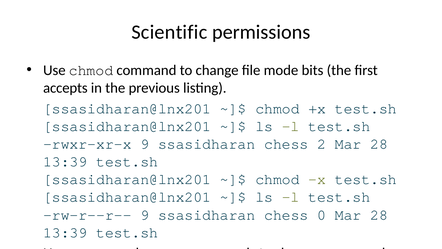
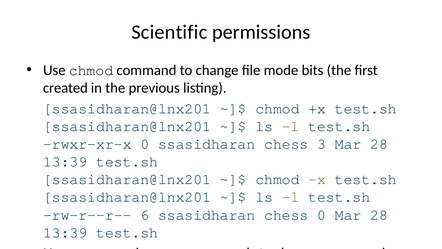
accepts: accepts -> created
rwxr-xr-x 9: 9 -> 0
2: 2 -> 3
rw-r--r-- 9: 9 -> 6
